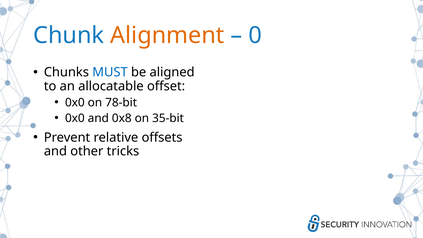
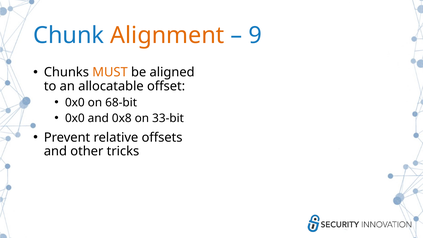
0: 0 -> 9
MUST colour: blue -> orange
78-bit: 78-bit -> 68-bit
35-bit: 35-bit -> 33-bit
